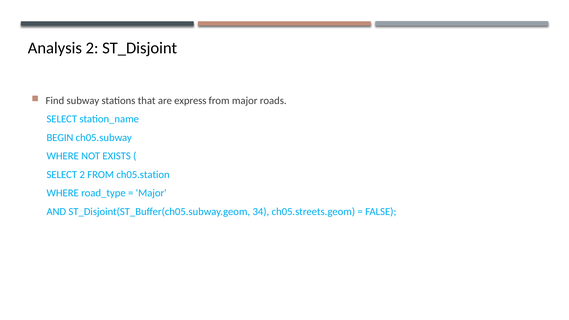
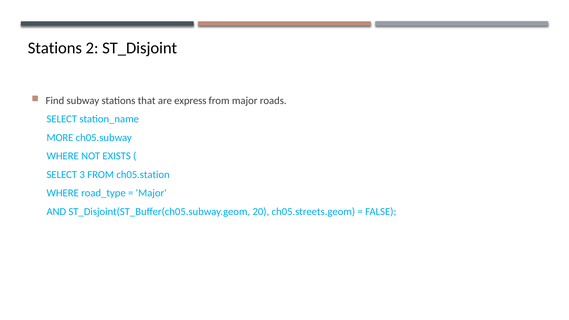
Analysis at (55, 48): Analysis -> Stations
BEGIN: BEGIN -> MORE
SELECT 2: 2 -> 3
34: 34 -> 20
